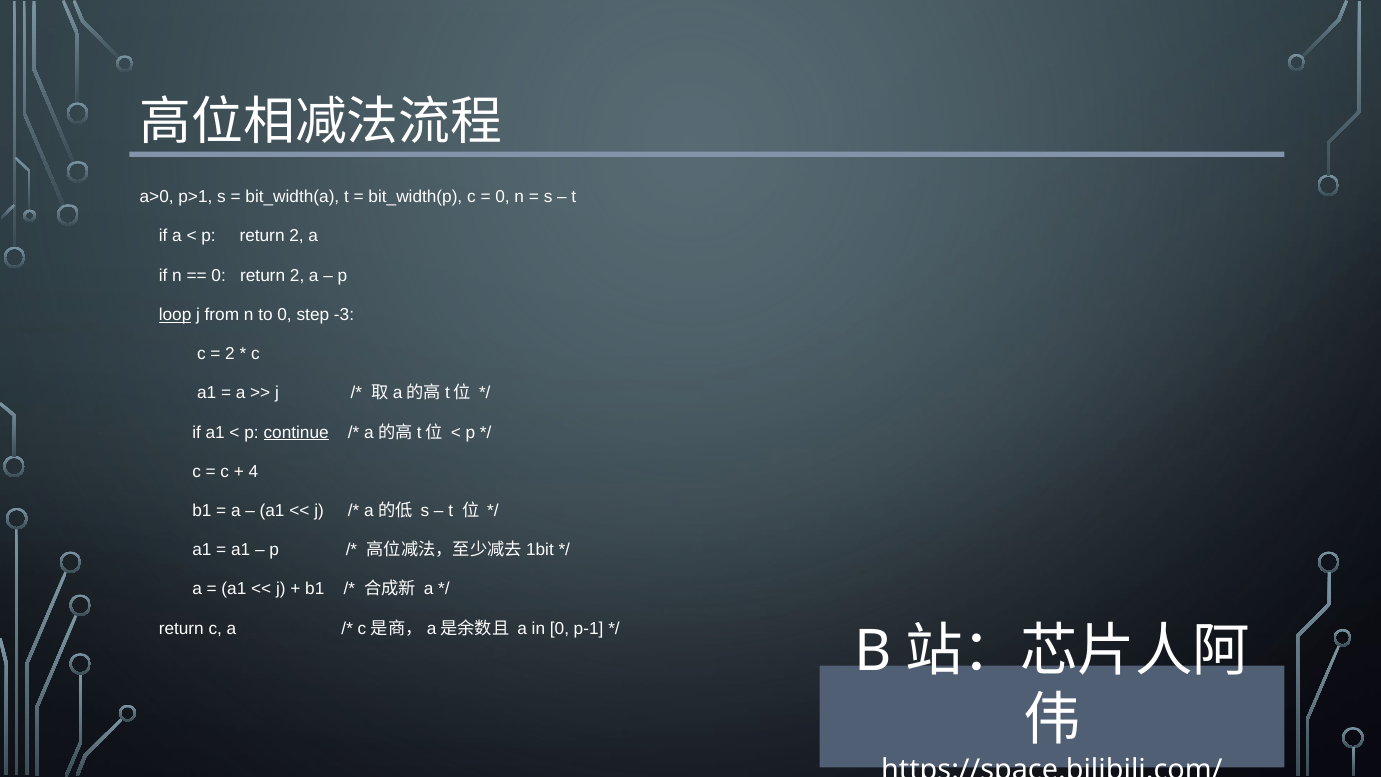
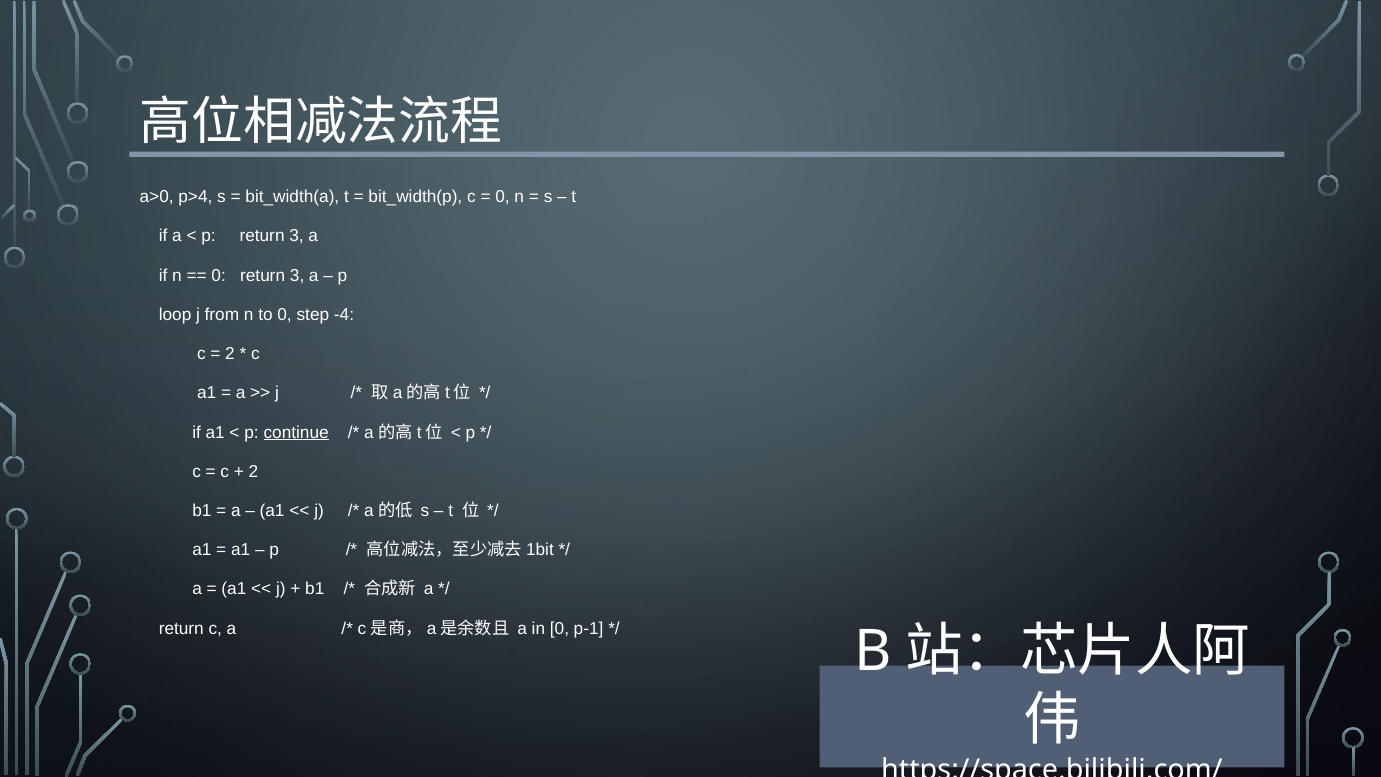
p>1: p>1 -> p>4
p return 2: 2 -> 3
0 return 2: 2 -> 3
loop underline: present -> none
-3: -3 -> -4
4 at (253, 471): 4 -> 2
